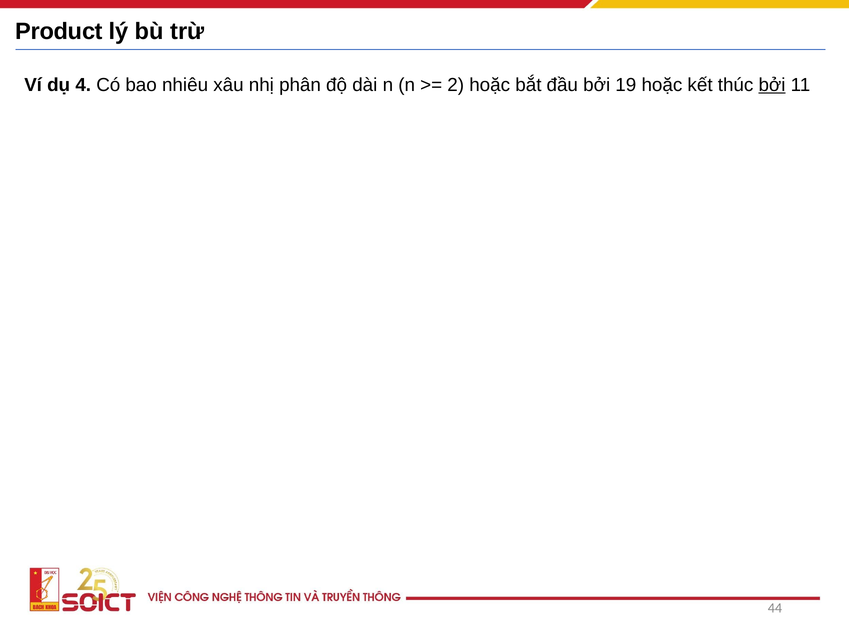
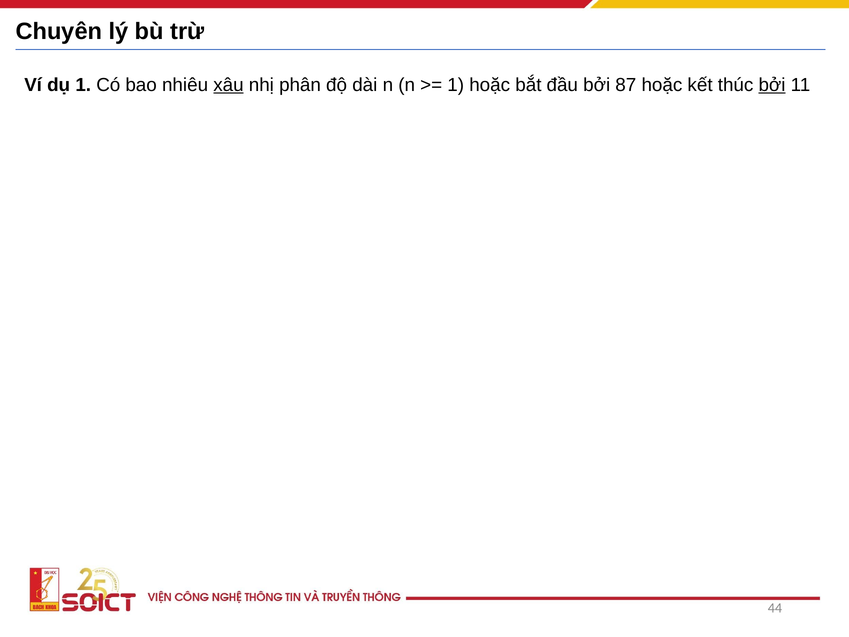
Product: Product -> Chuyên
dụ 4: 4 -> 1
xâu underline: none -> present
2 at (456, 85): 2 -> 1
19: 19 -> 87
